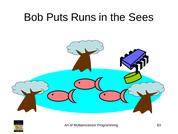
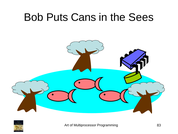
Runs: Runs -> Cans
